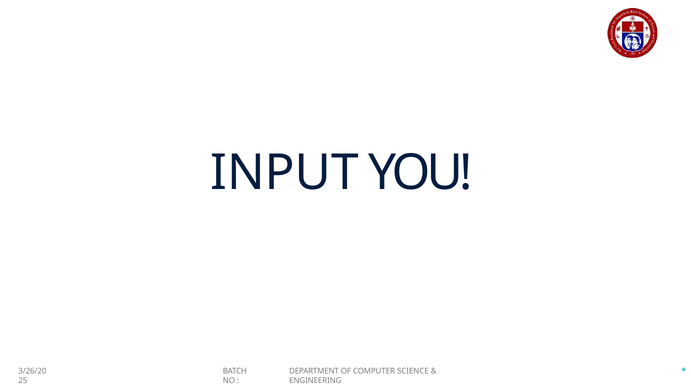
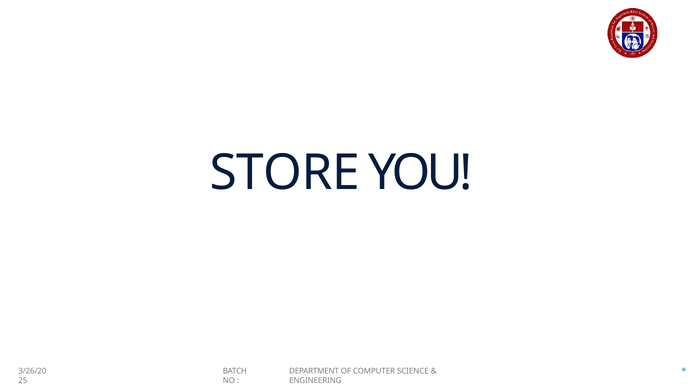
INPUT: INPUT -> STORE
